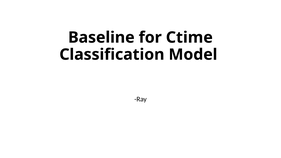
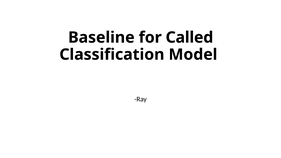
Ctime: Ctime -> Called
